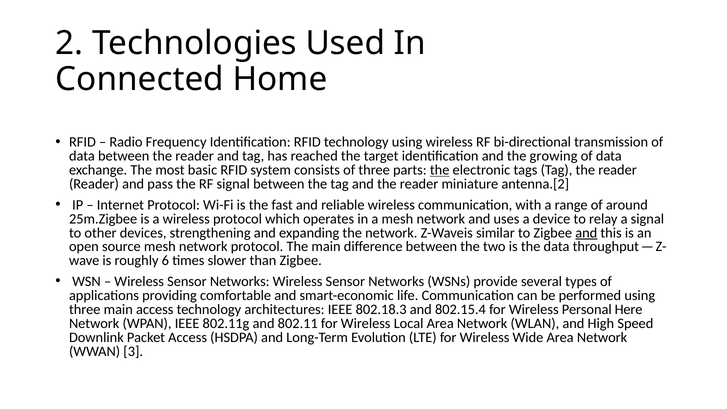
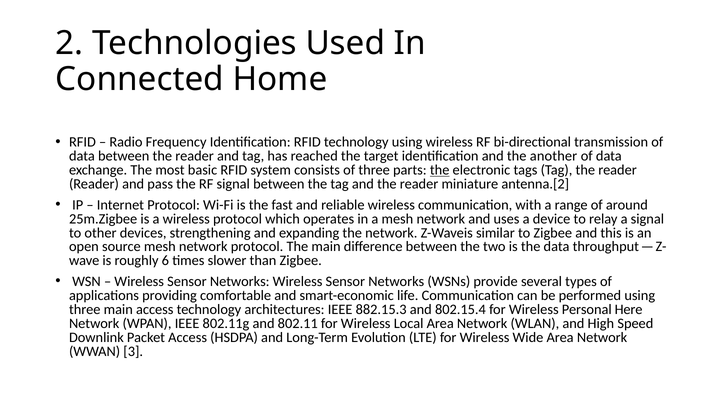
growing: growing -> another
and at (586, 233) underline: present -> none
802.18.3: 802.18.3 -> 882.15.3
